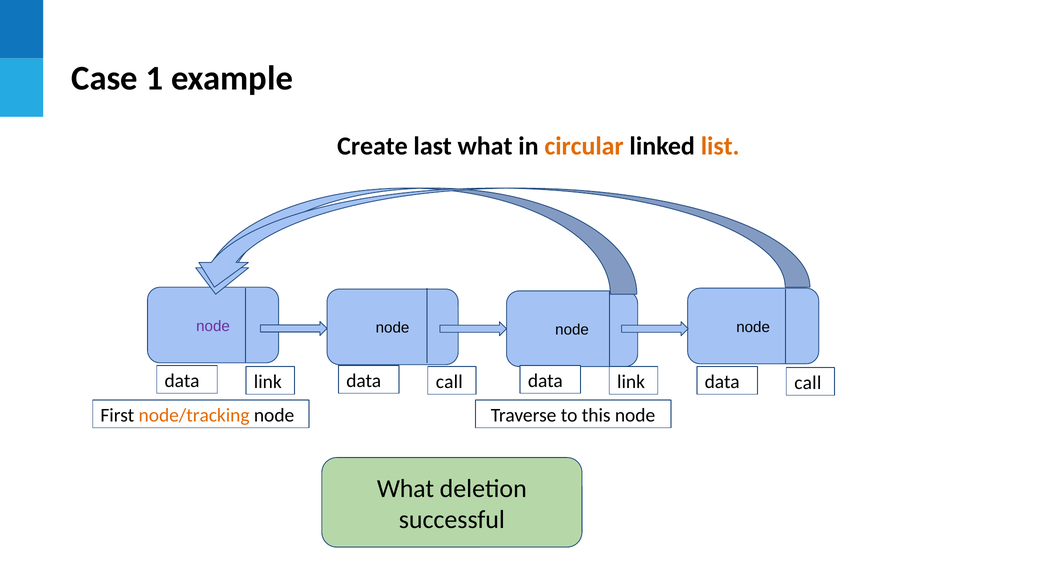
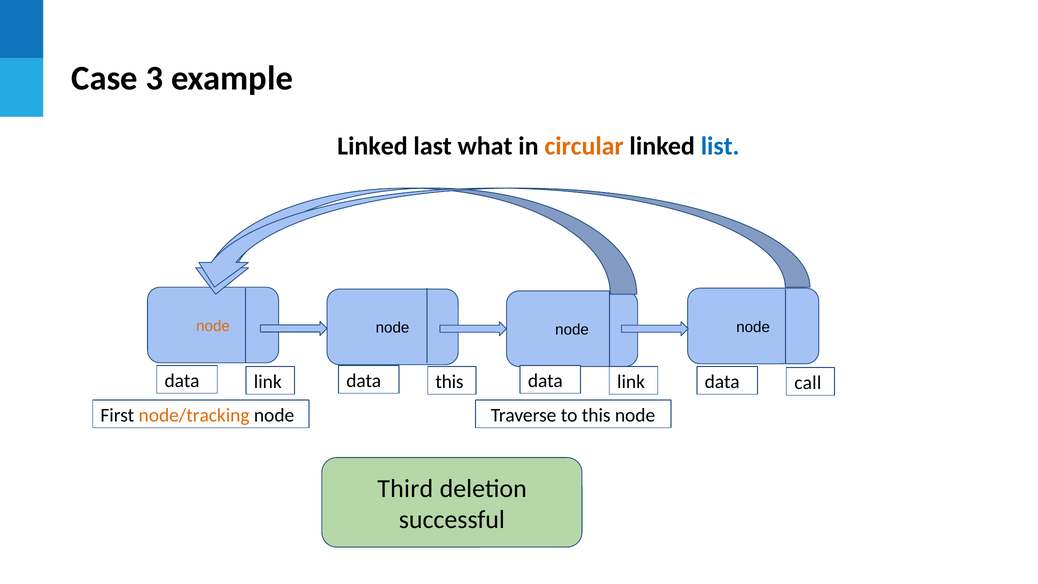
1: 1 -> 3
Create at (372, 146): Create -> Linked
list colour: orange -> blue
node at (213, 326) colour: purple -> orange
call at (449, 382): call -> this
What at (405, 488): What -> Third
